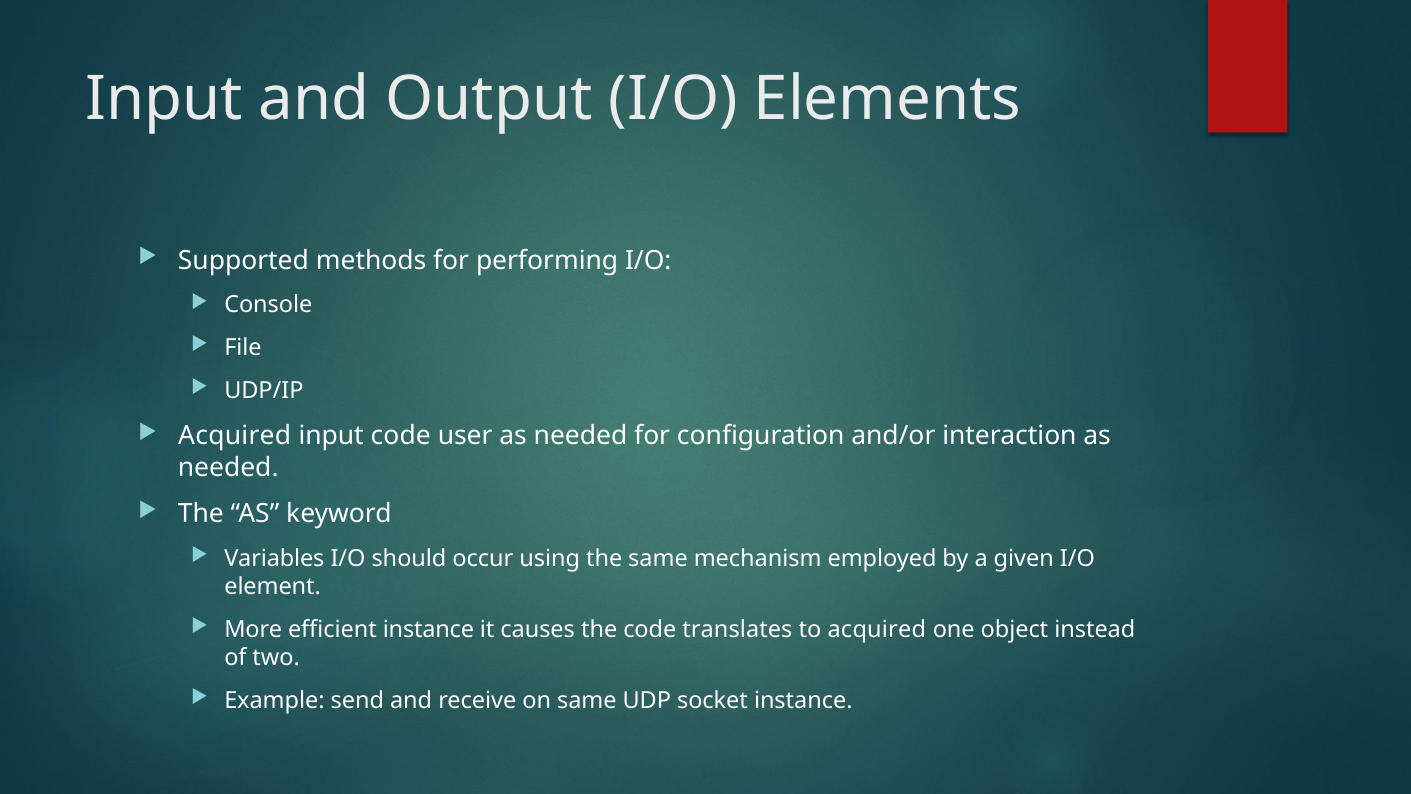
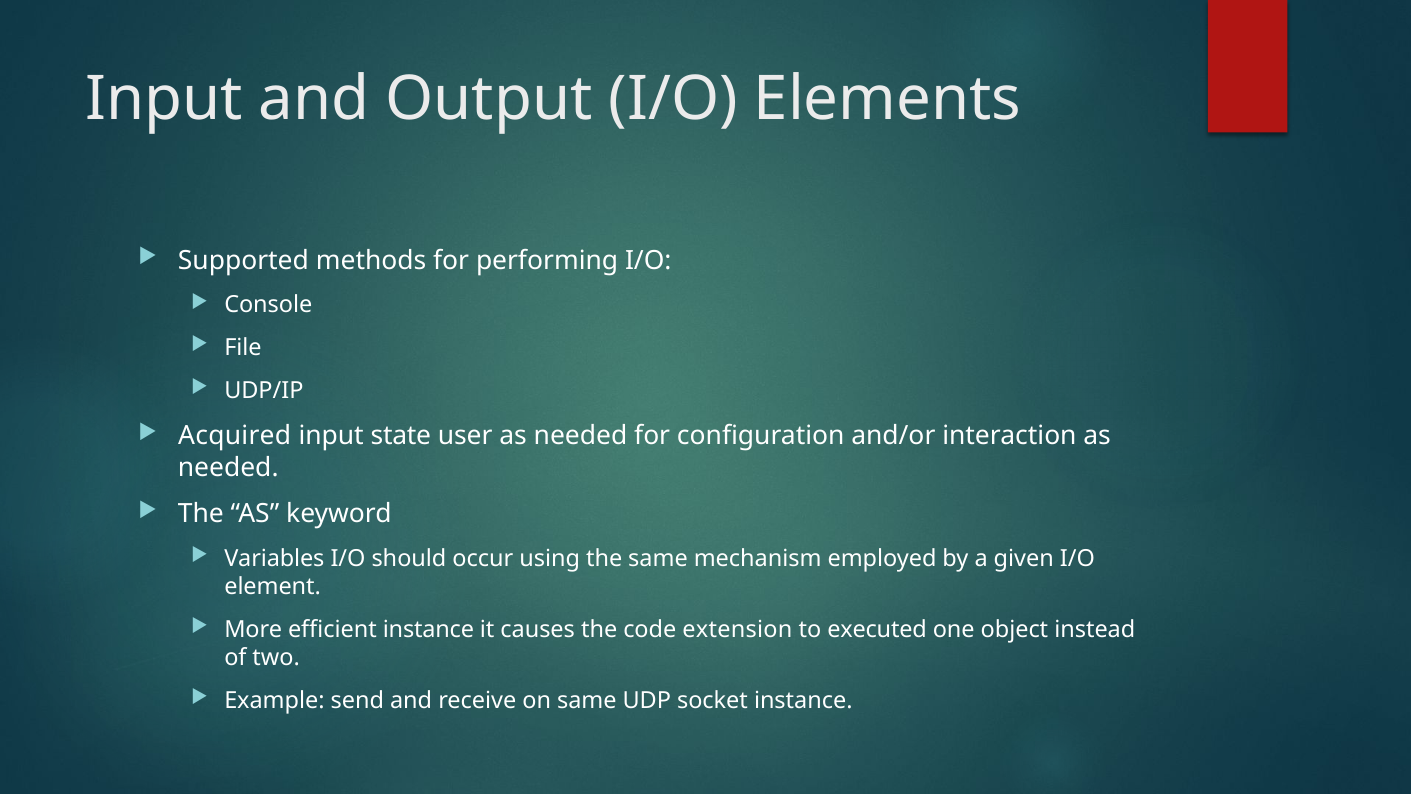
input code: code -> state
translates: translates -> extension
to acquired: acquired -> executed
